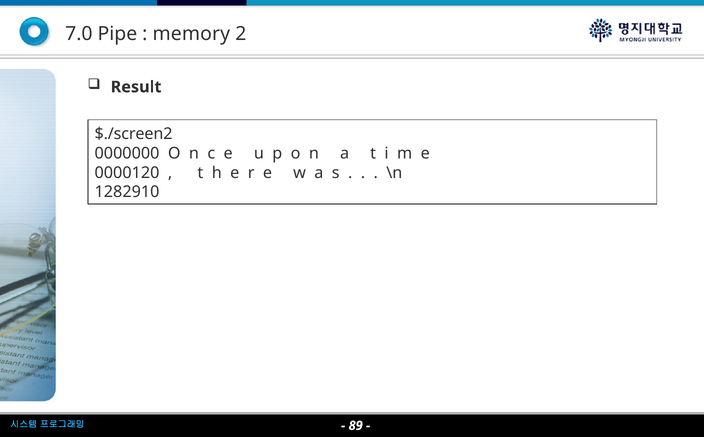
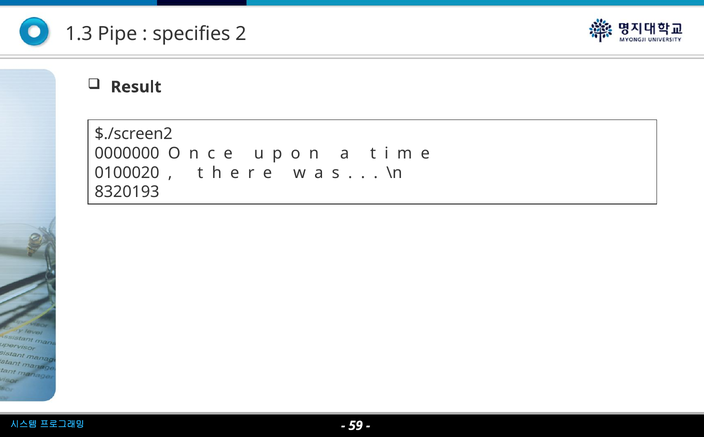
7.0: 7.0 -> 1.3
memory: memory -> specifies
0000120: 0000120 -> 0100020
1282910: 1282910 -> 8320193
89: 89 -> 59
